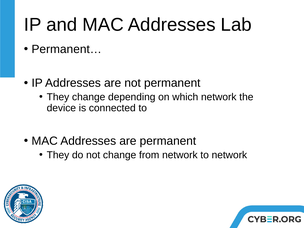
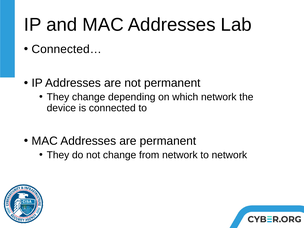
Permanent…: Permanent… -> Connected…
